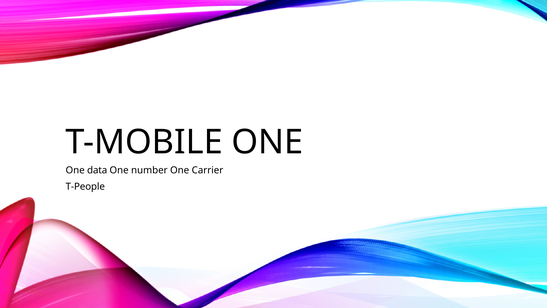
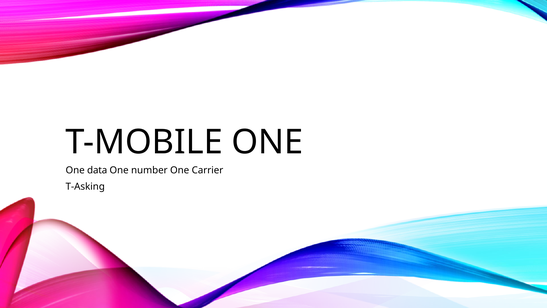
T-People: T-People -> T-Asking
